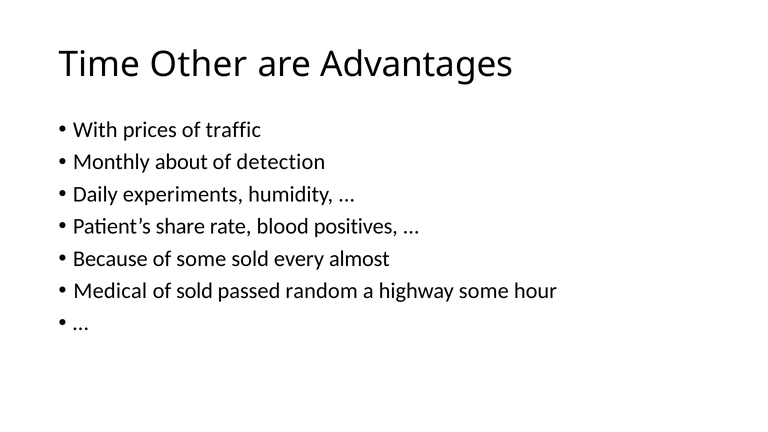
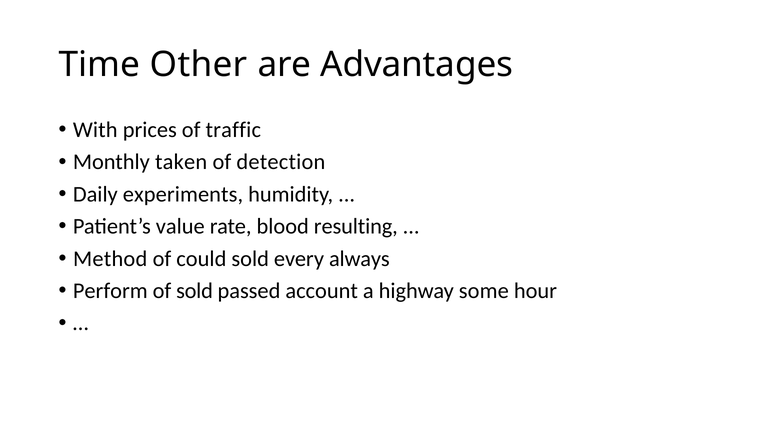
about: about -> taken
share: share -> value
positives: positives -> resulting
Because: Because -> Method
of some: some -> could
almost: almost -> always
Medical: Medical -> Perform
random: random -> account
